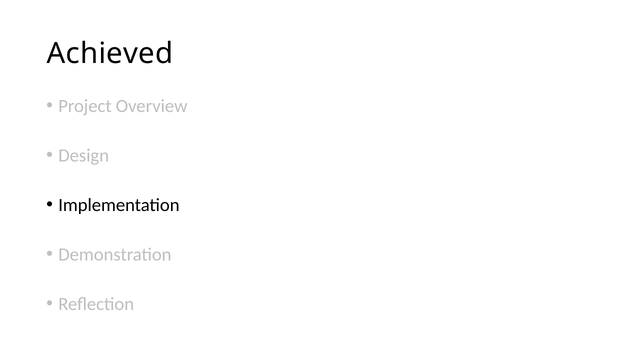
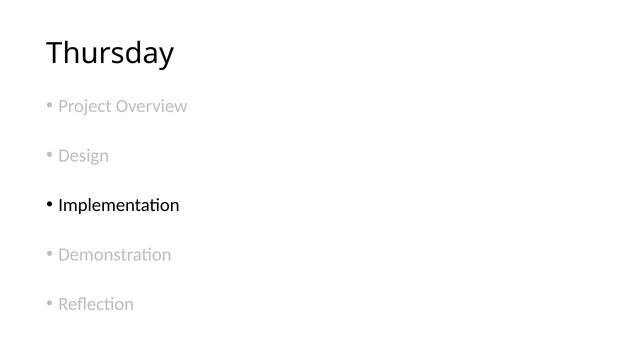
Achieved: Achieved -> Thursday
